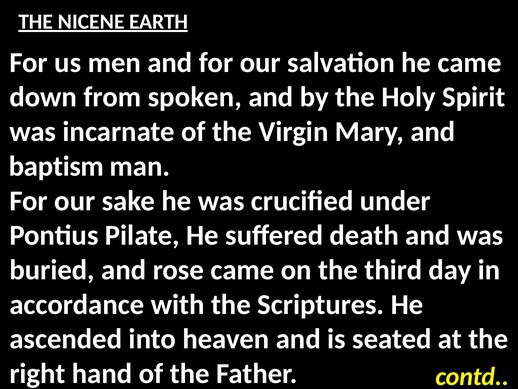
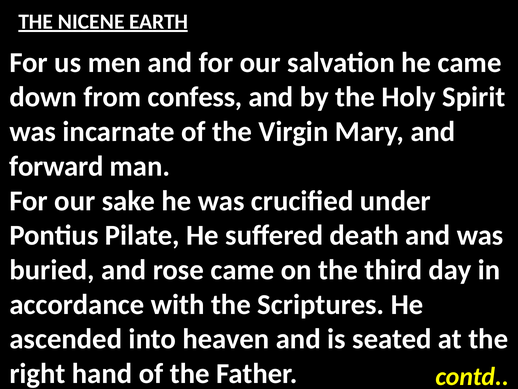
spoken: spoken -> confess
baptism: baptism -> forward
